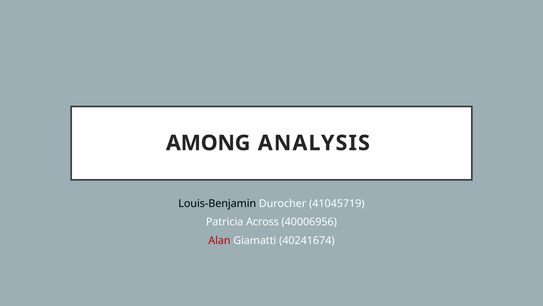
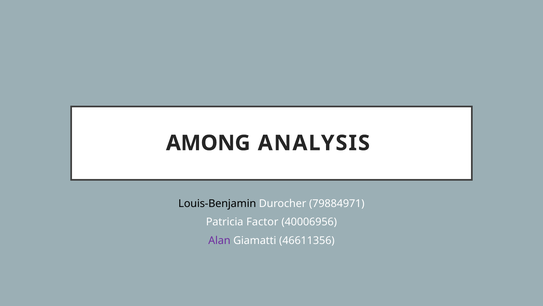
41045719: 41045719 -> 79884971
Across: Across -> Factor
Alan colour: red -> purple
40241674: 40241674 -> 46611356
